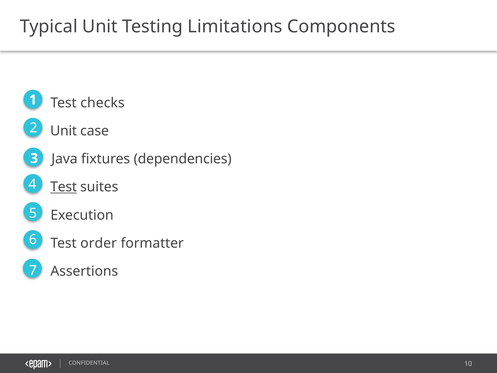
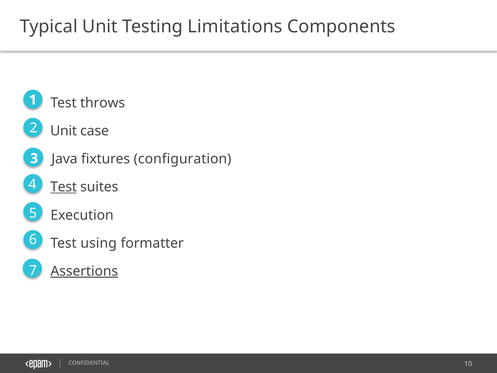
checks: checks -> throws
dependencies: dependencies -> configuration
order: order -> using
Assertions underline: none -> present
